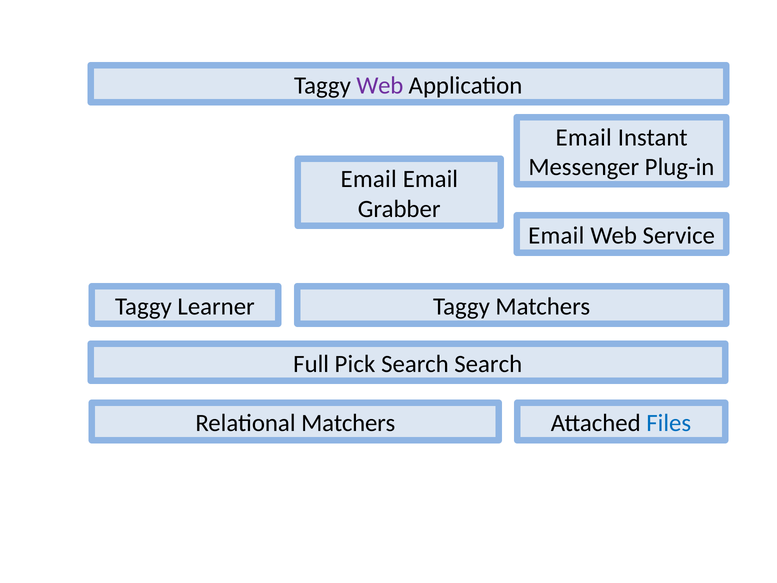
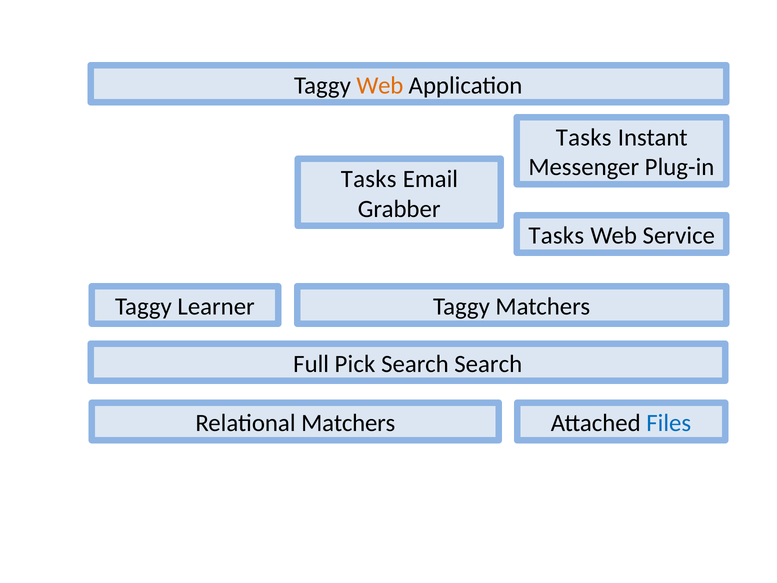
Web at (380, 85) colour: purple -> orange
Email at (584, 137): Email -> Tasks
Email at (369, 179): Email -> Tasks
Email at (556, 236): Email -> Tasks
